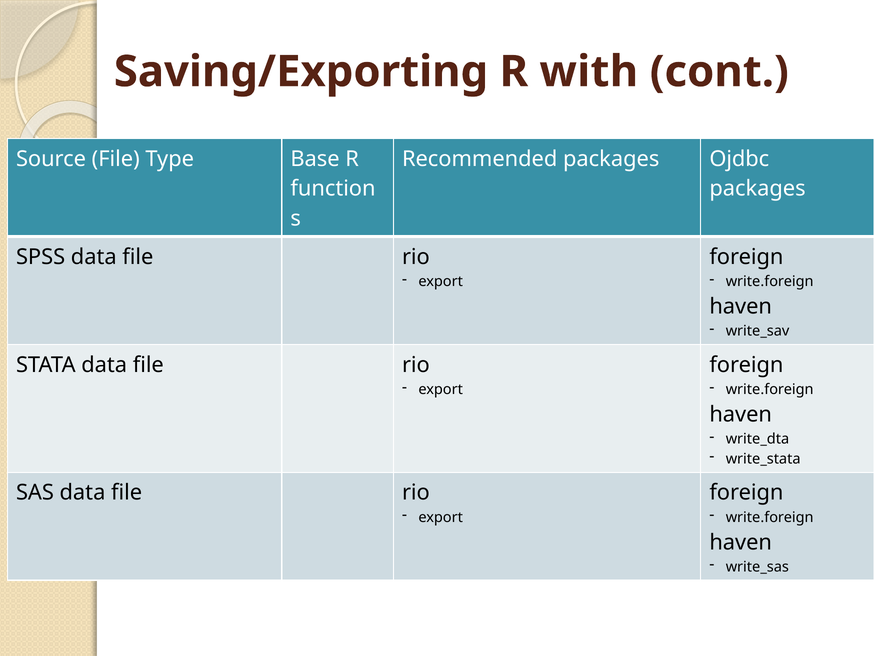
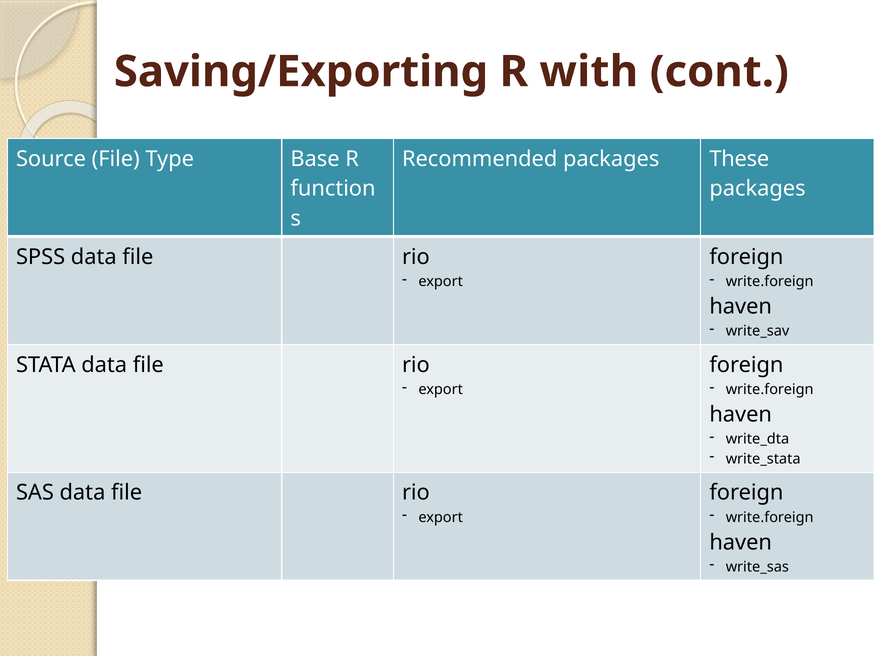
Ojdbc: Ojdbc -> These
